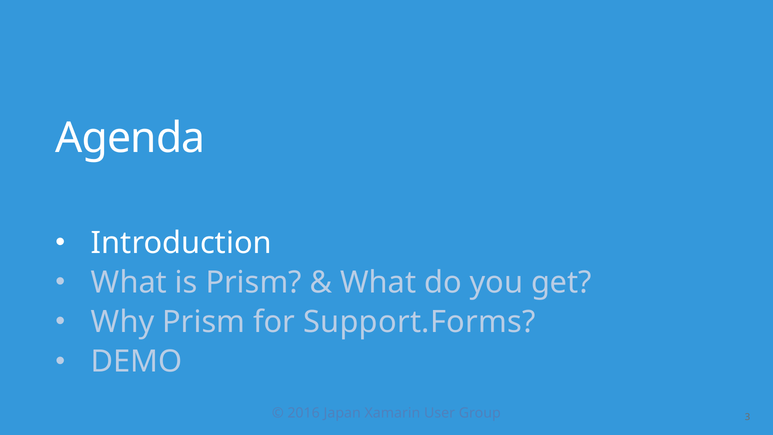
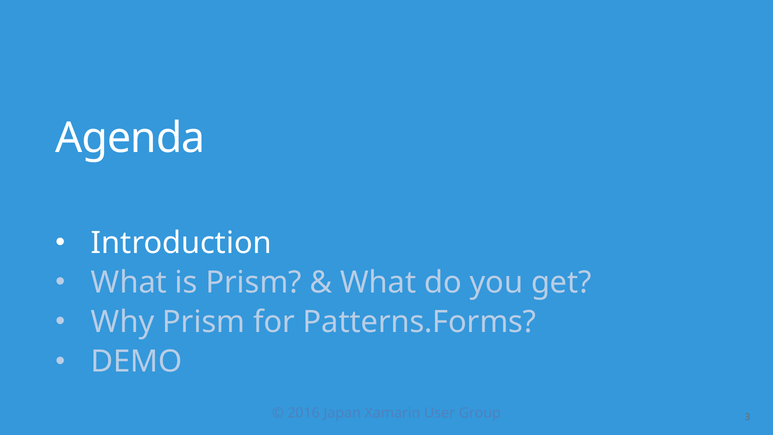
Support.Forms: Support.Forms -> Patterns.Forms
